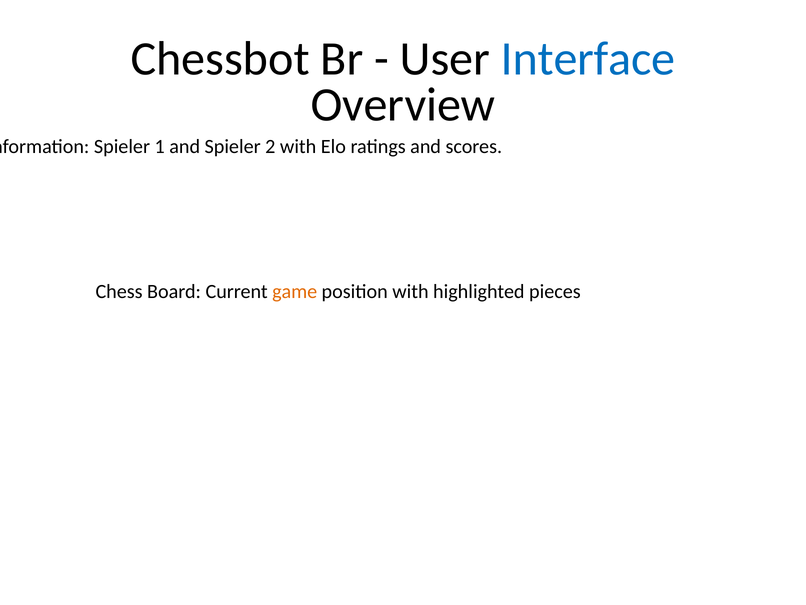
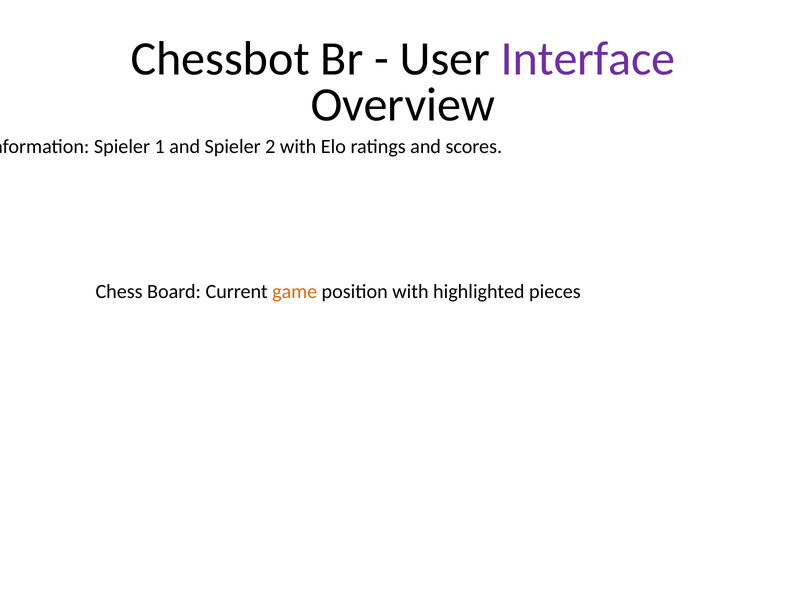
Interface colour: blue -> purple
